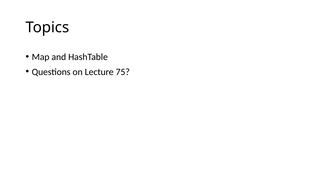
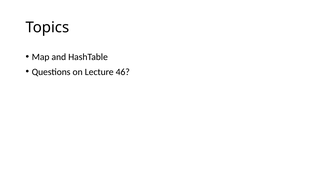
75: 75 -> 46
